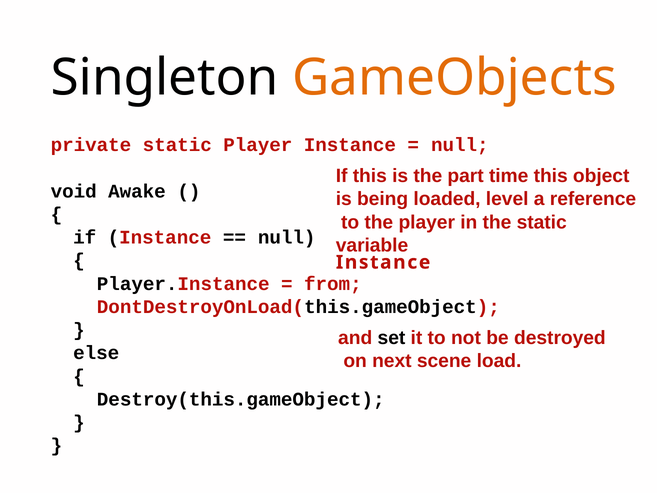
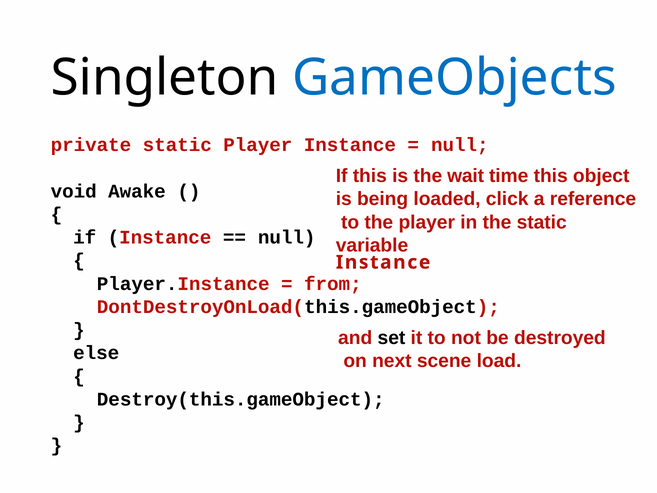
GameObjects colour: orange -> blue
part: part -> wait
level: level -> click
